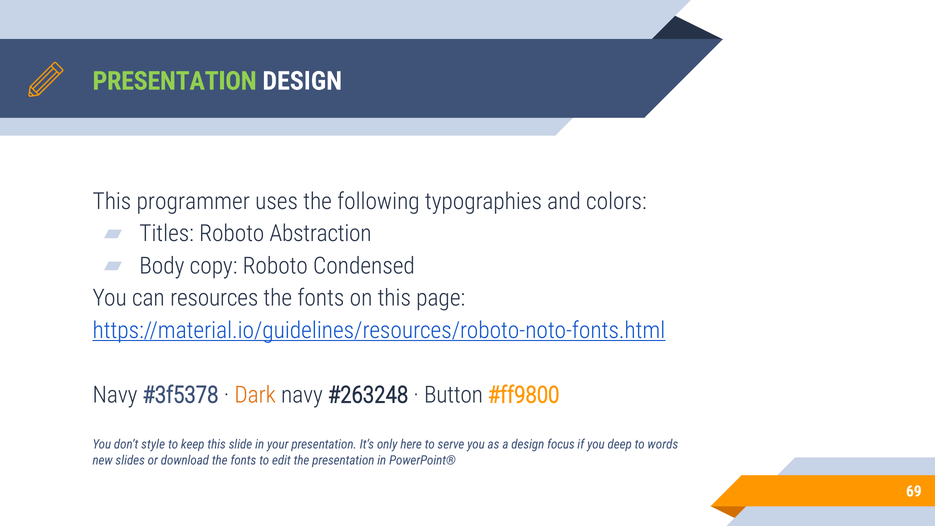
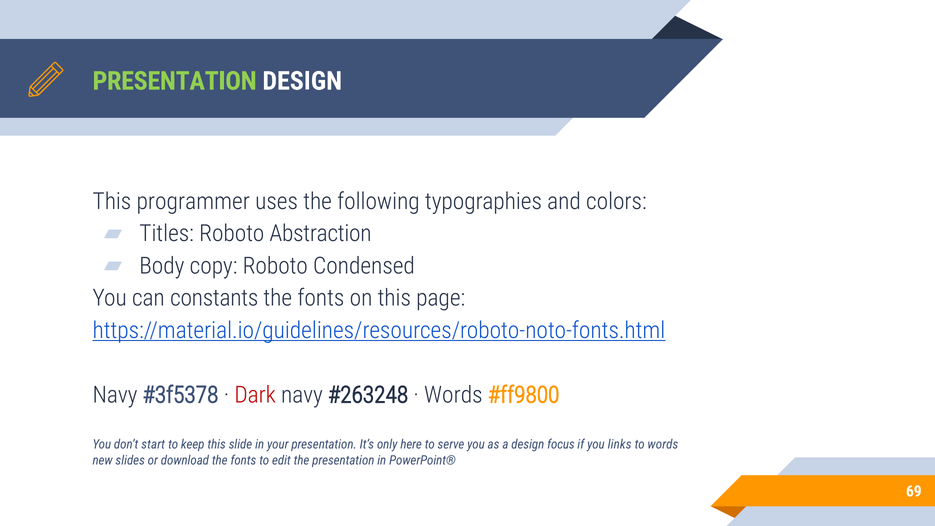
resources: resources -> constants
Dark colour: orange -> red
Button at (453, 395): Button -> Words
style: style -> start
deep: deep -> links
